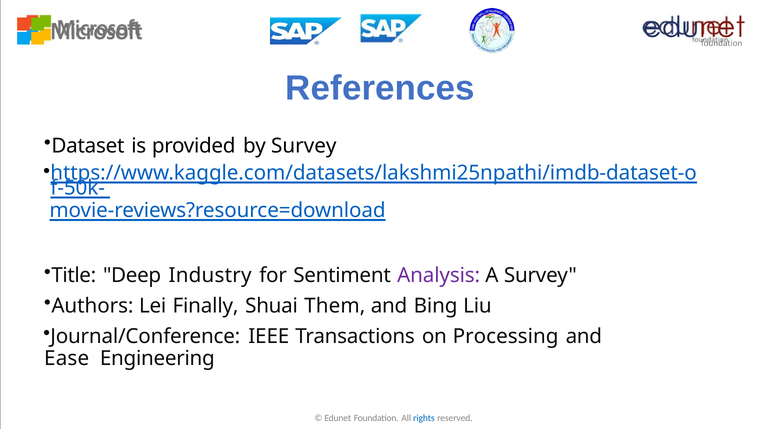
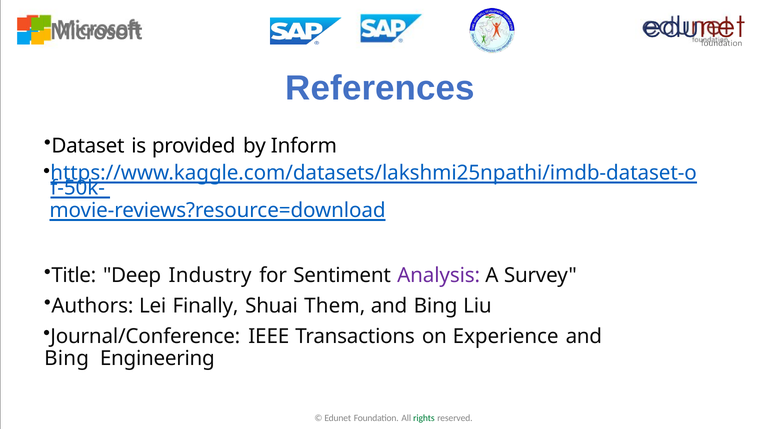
by Survey: Survey -> Inform
Processing: Processing -> Experience
Ease at (67, 358): Ease -> Bing
rights colour: blue -> green
